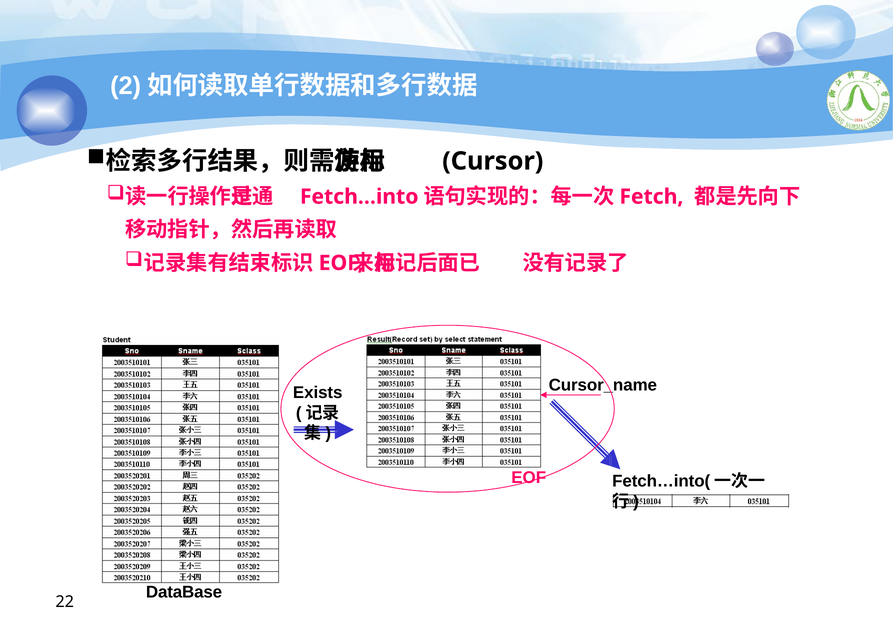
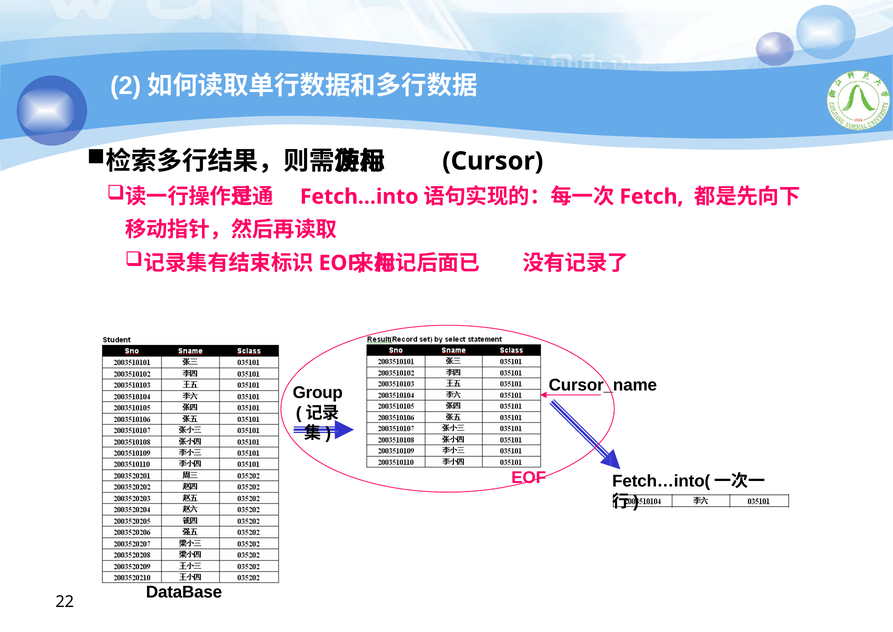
Exists: Exists -> Group
